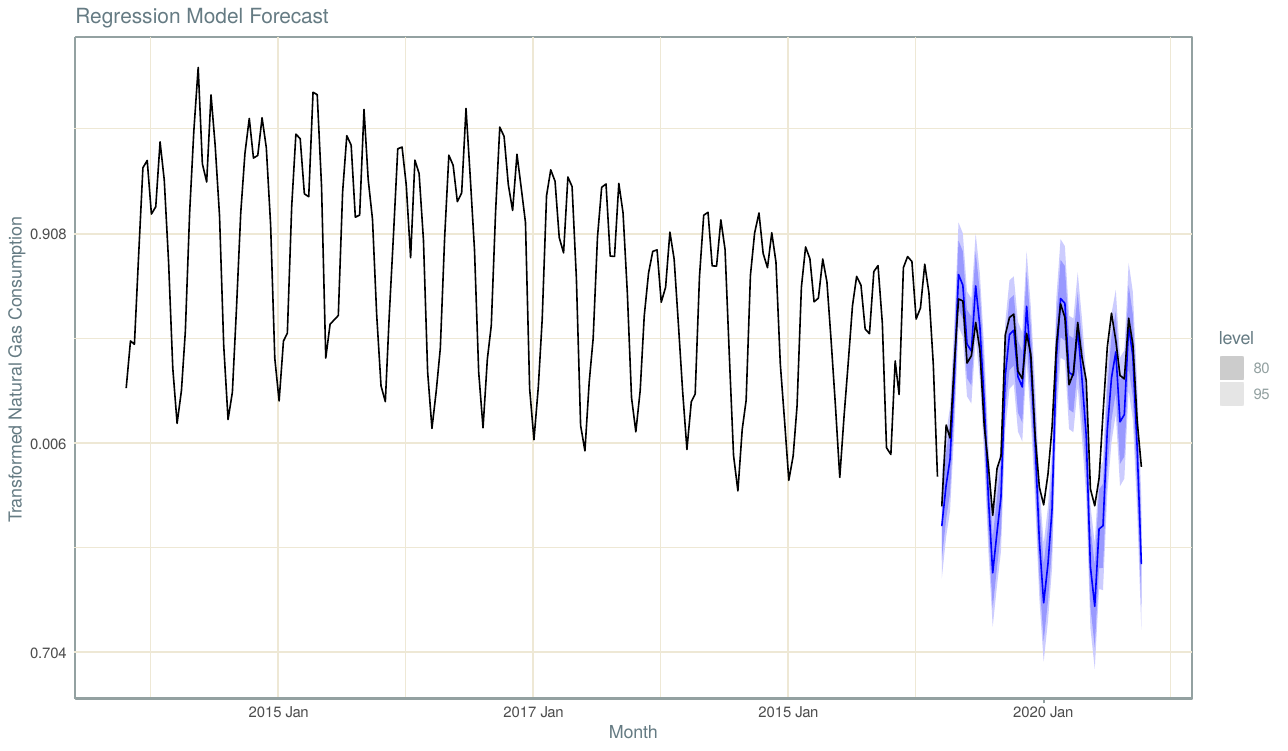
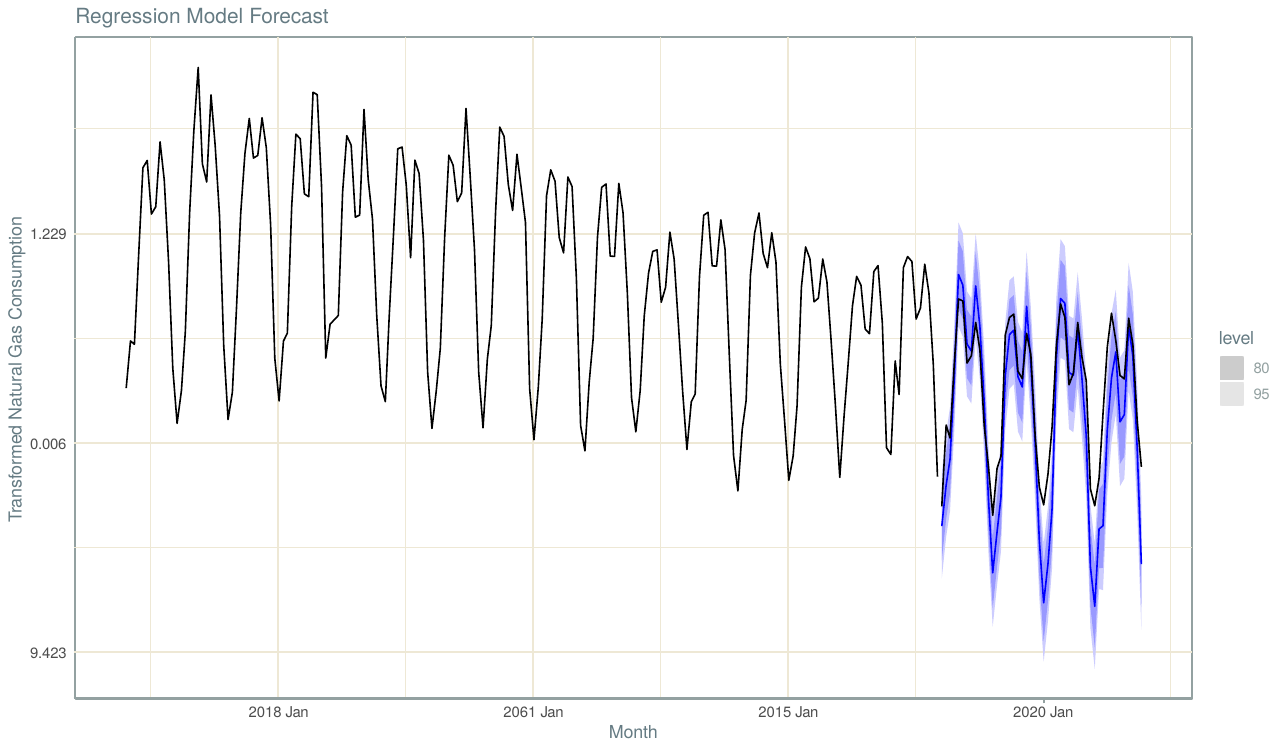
0.908: 0.908 -> 1.229
0.704: 0.704 -> 9.423
2015 at (265, 713): 2015 -> 2018
2017: 2017 -> 2061
